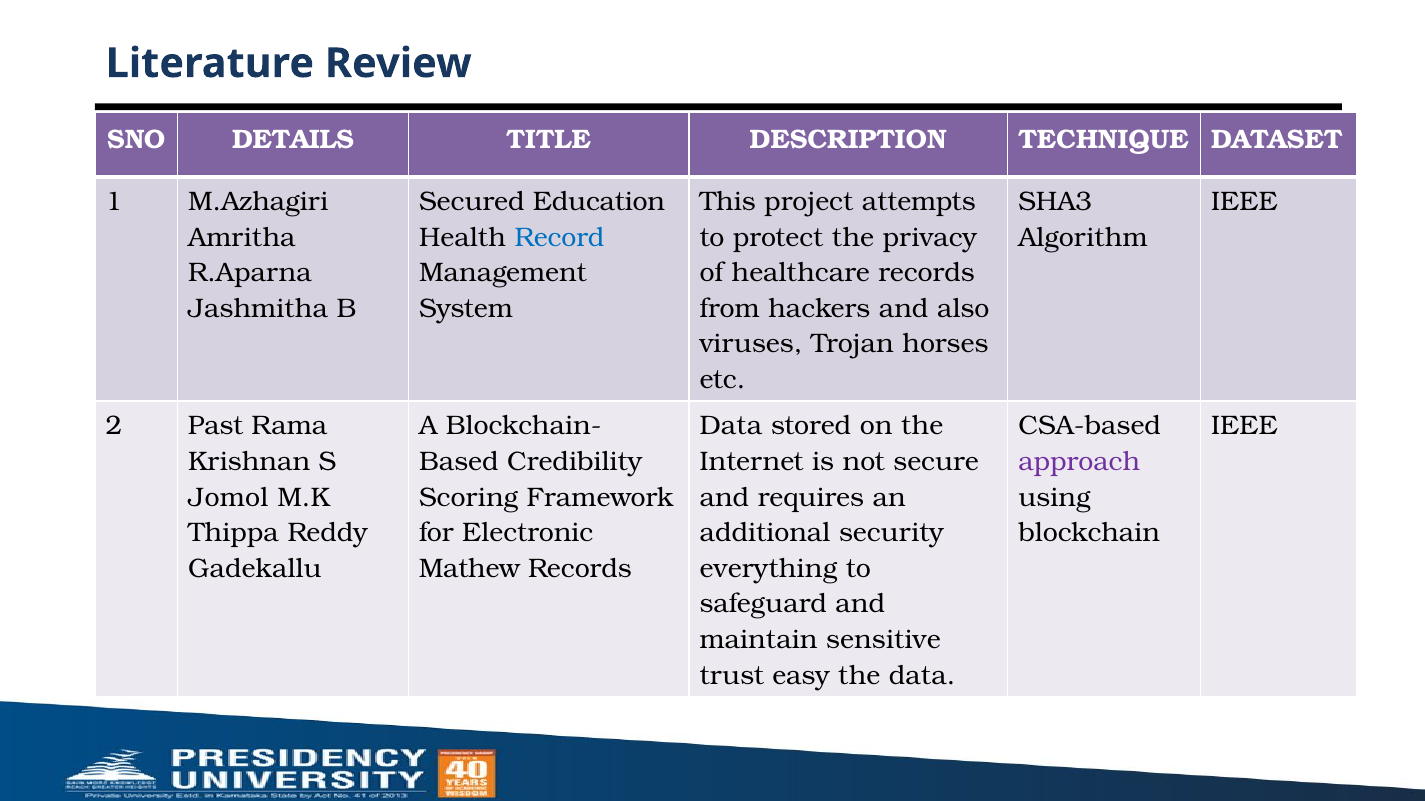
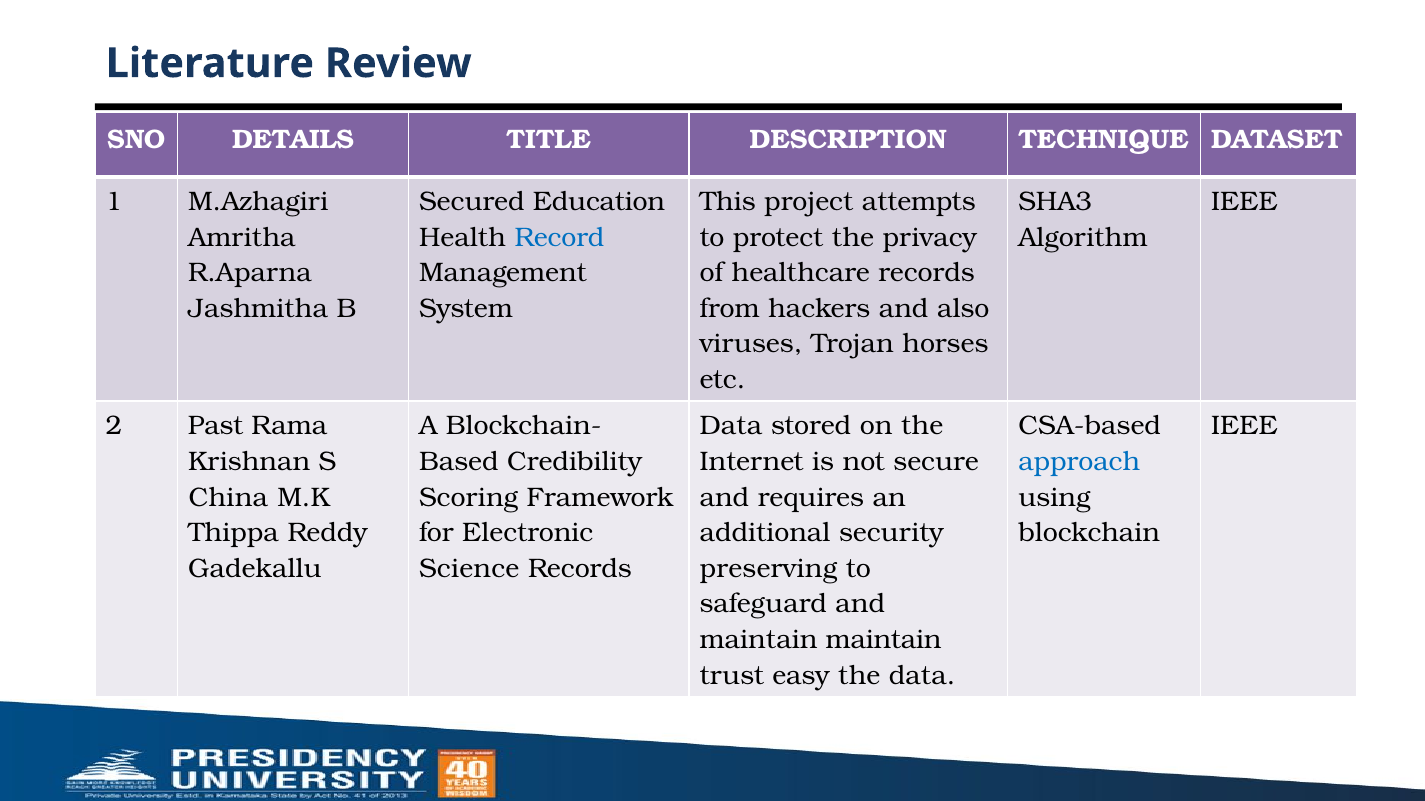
approach colour: purple -> blue
Jomol: Jomol -> China
Mathew: Mathew -> Science
everything: everything -> preserving
maintain sensitive: sensitive -> maintain
